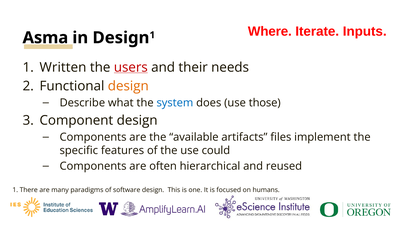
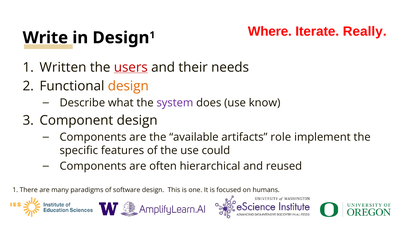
Asma: Asma -> Write
Inputs: Inputs -> Really
system colour: blue -> purple
those: those -> know
files: files -> role
